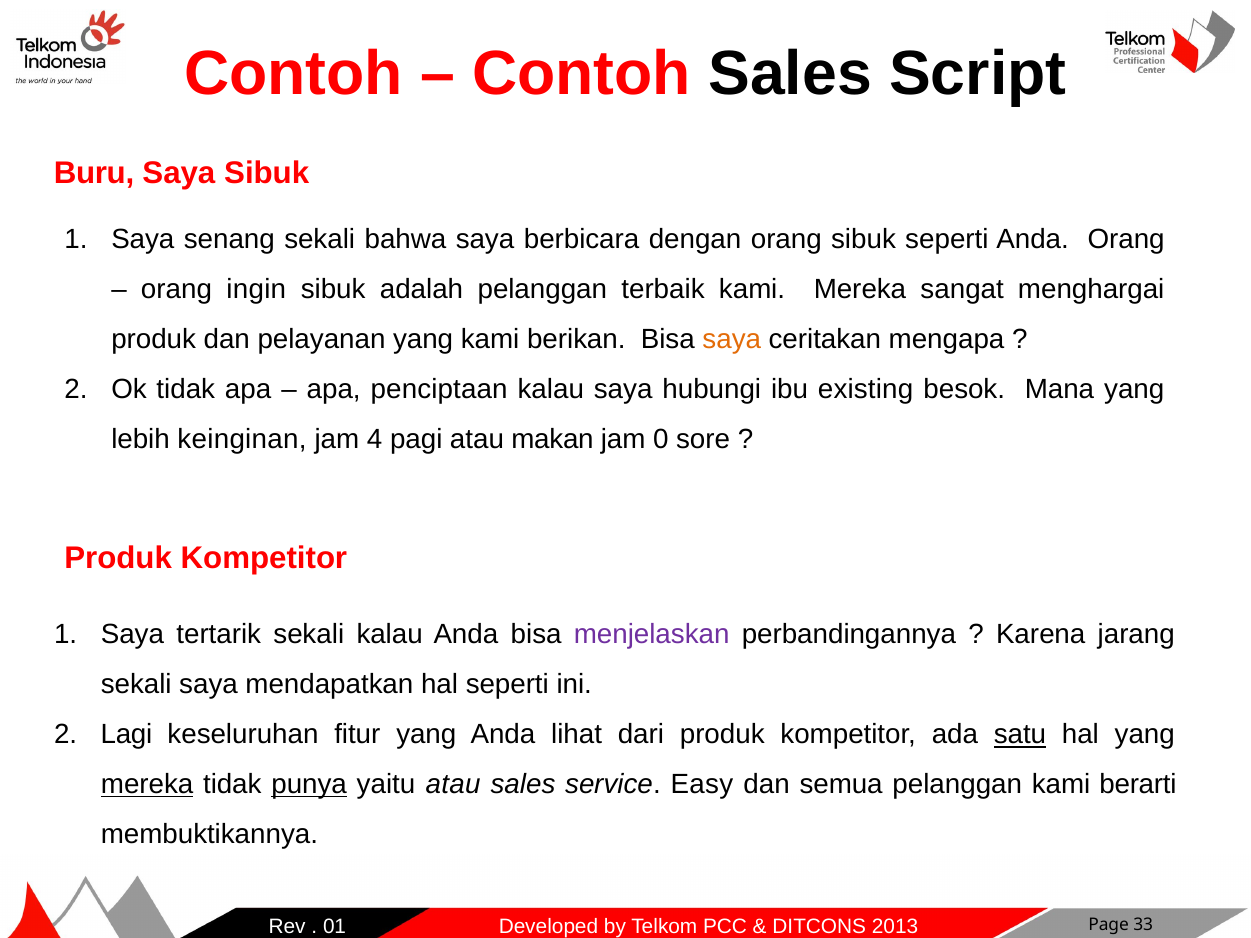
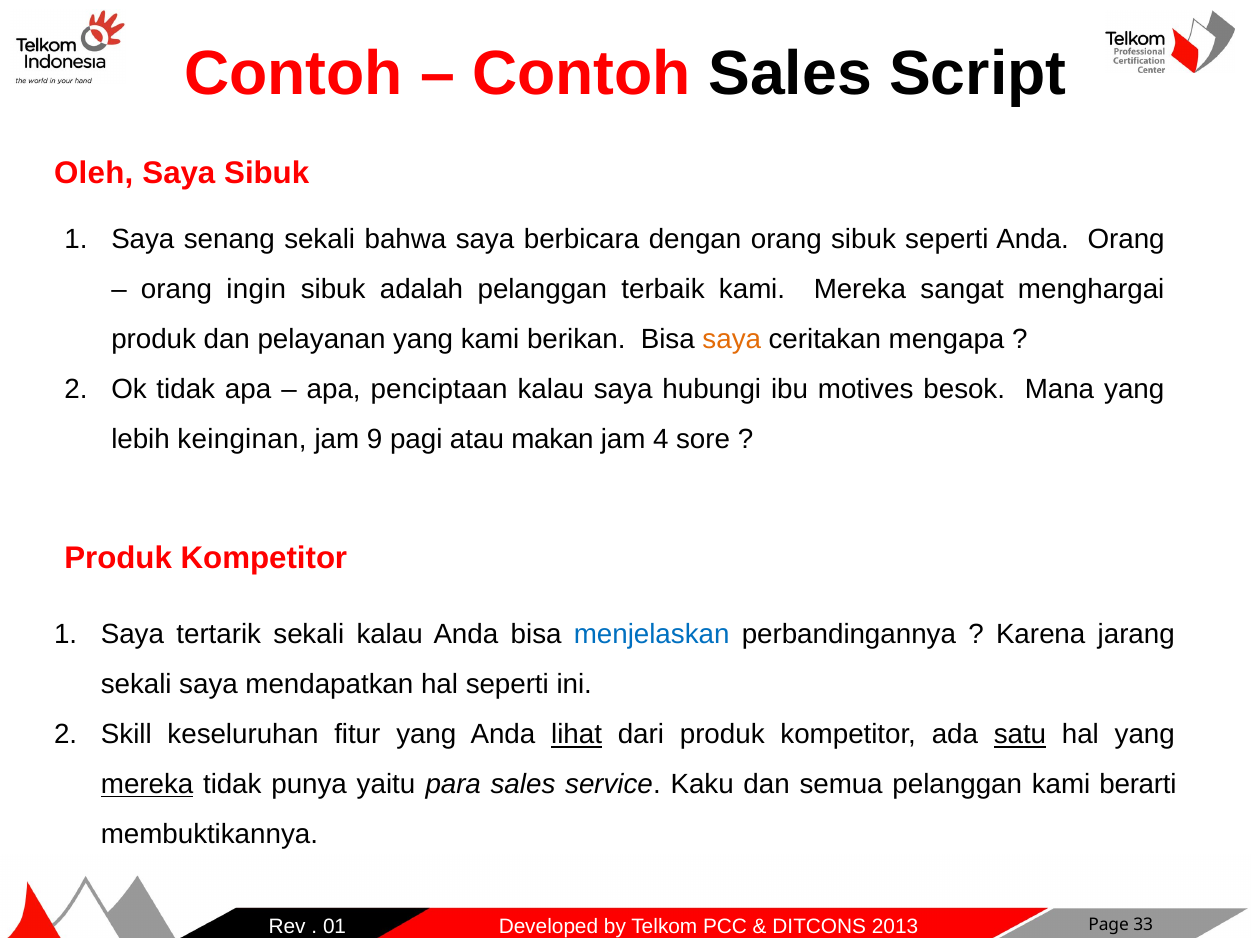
Buru: Buru -> Oleh
existing: existing -> motives
4: 4 -> 9
0: 0 -> 4
menjelaskan colour: purple -> blue
Lagi: Lagi -> Skill
lihat underline: none -> present
punya underline: present -> none
yaitu atau: atau -> para
Easy: Easy -> Kaku
